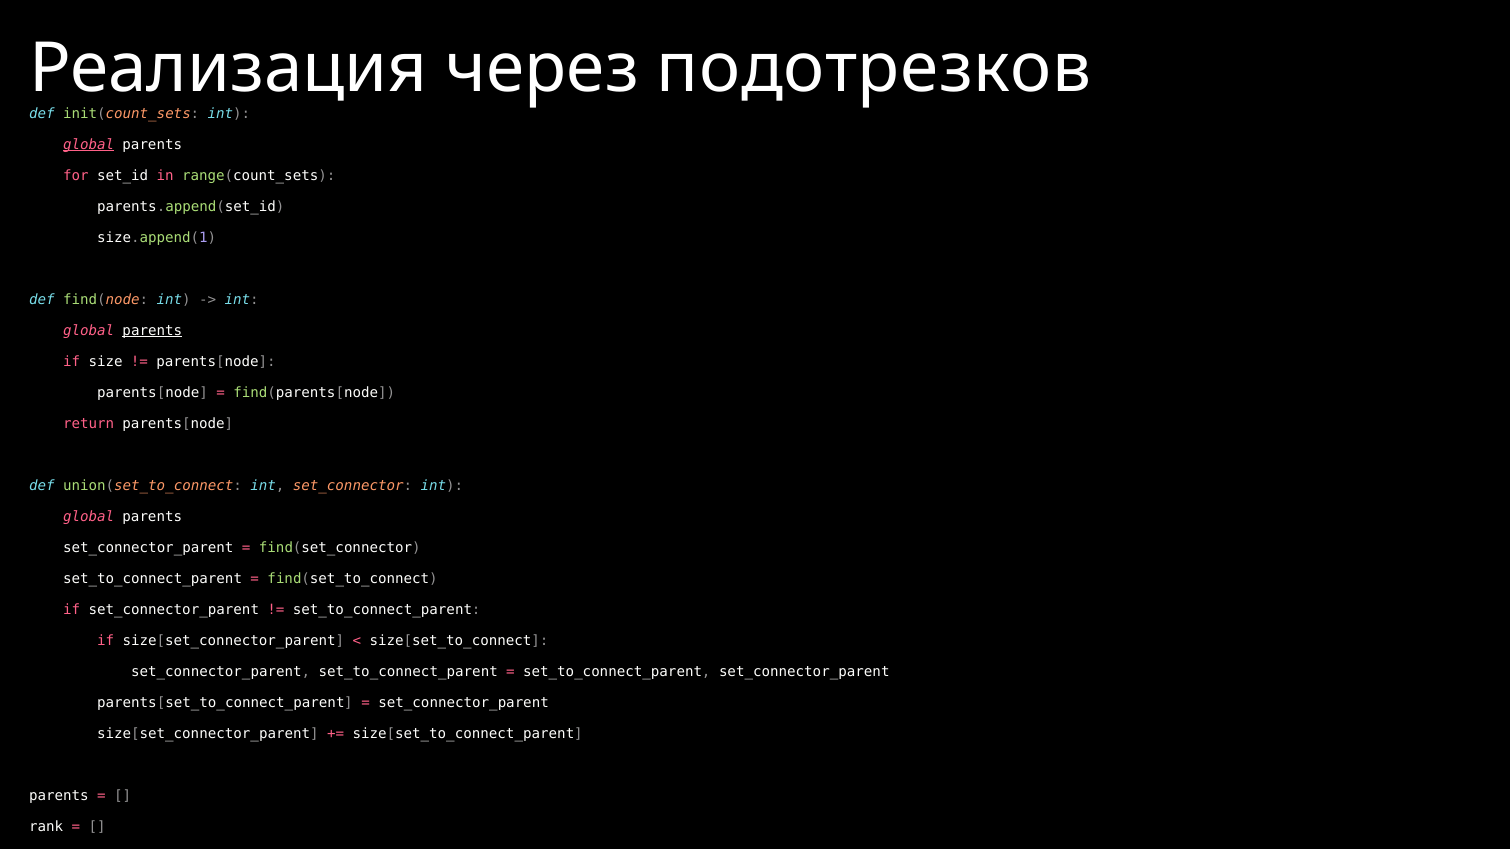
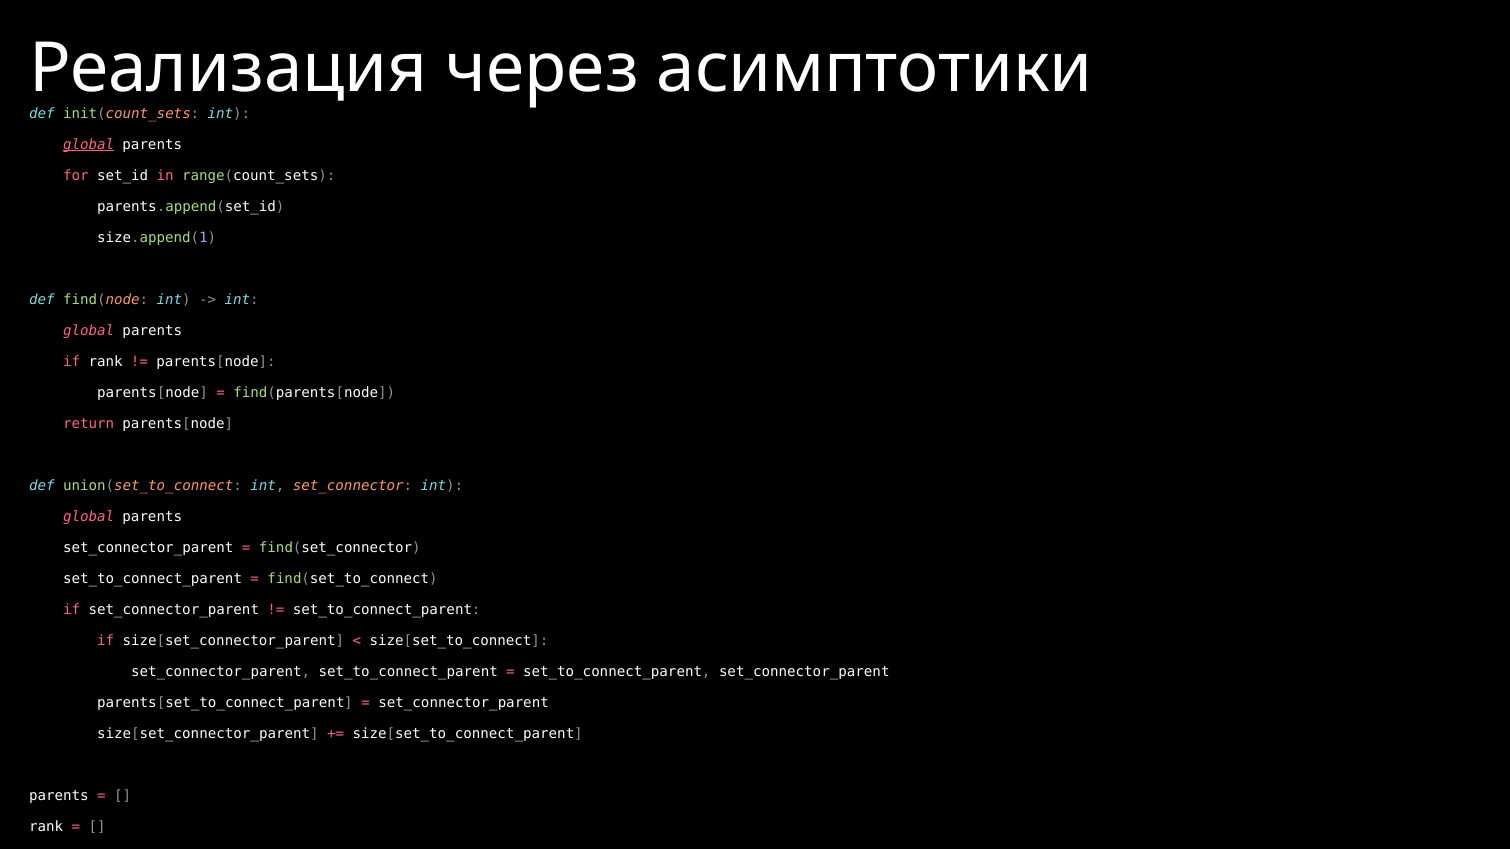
подотрезков: подотрезков -> асимптотики
parents at (152, 331) underline: present -> none
if size: size -> rank
